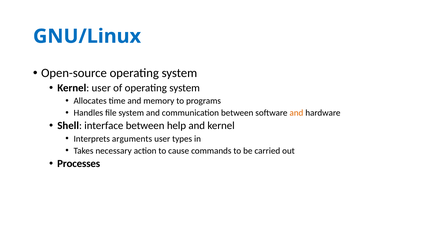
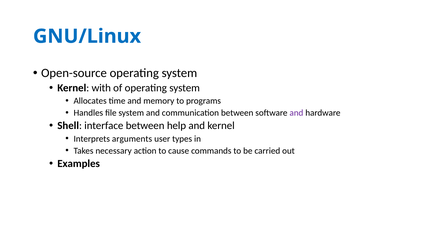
Kernel user: user -> with
and at (296, 113) colour: orange -> purple
Processes: Processes -> Examples
